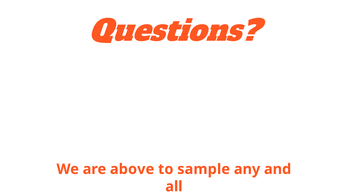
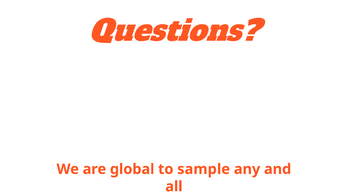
above: above -> global
